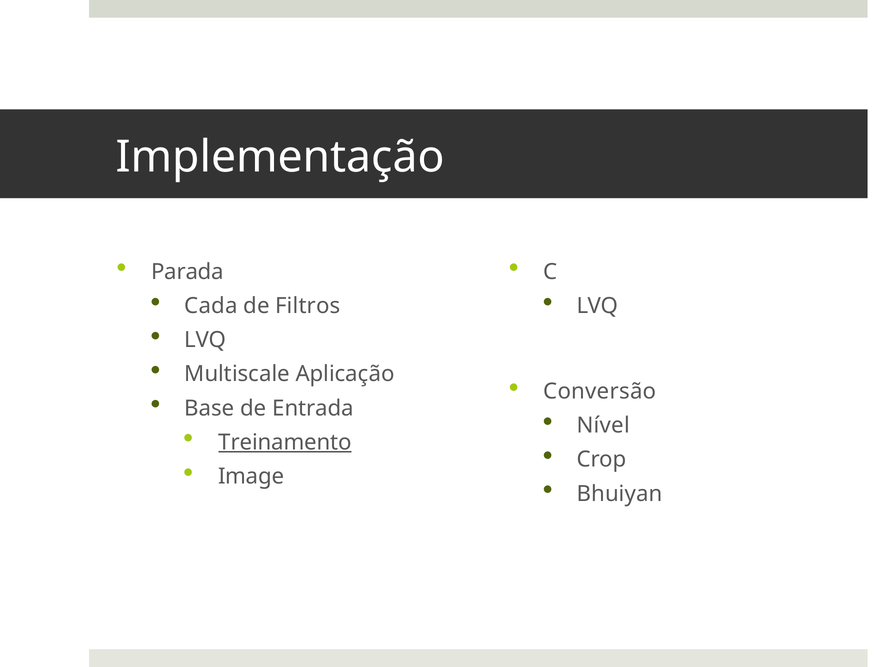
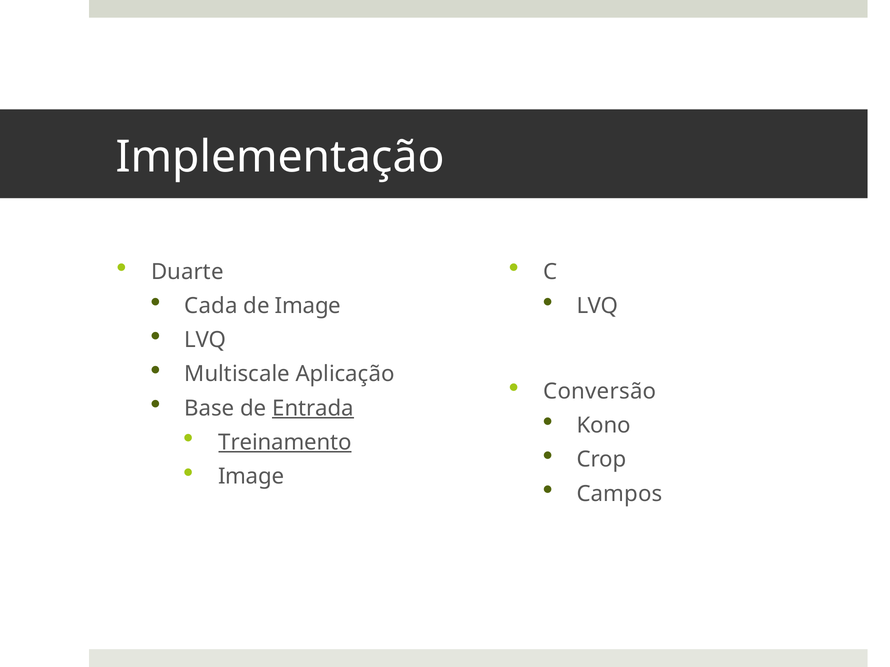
Parada: Parada -> Duarte
de Filtros: Filtros -> Image
Entrada underline: none -> present
Nível: Nível -> Kono
Bhuiyan: Bhuiyan -> Campos
